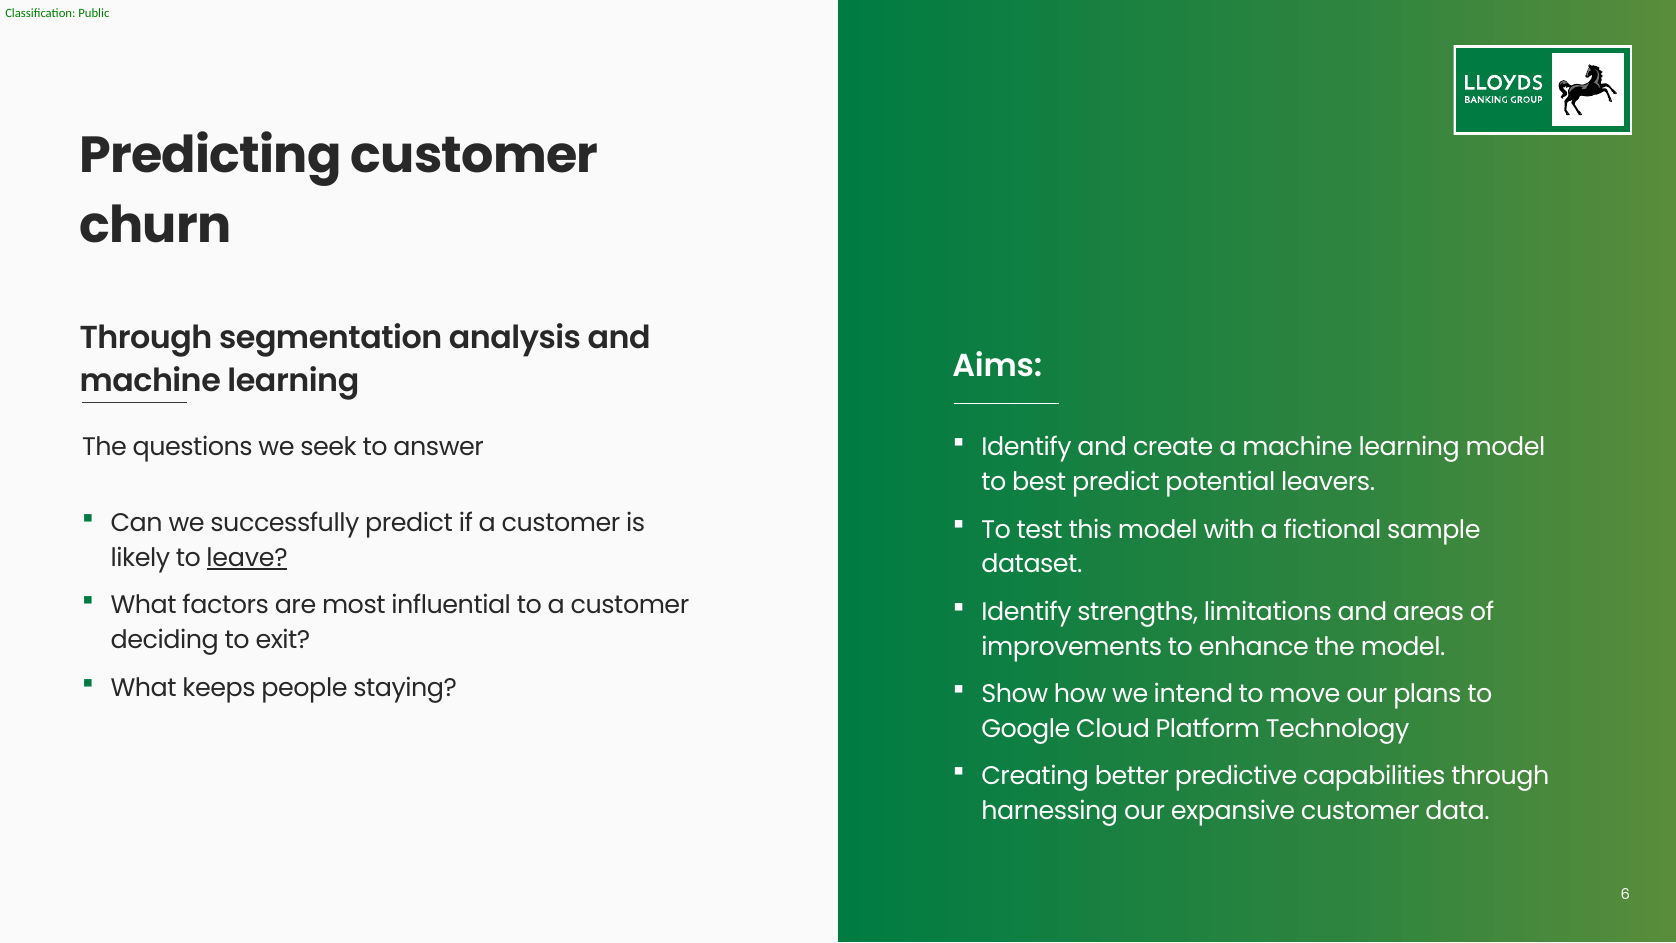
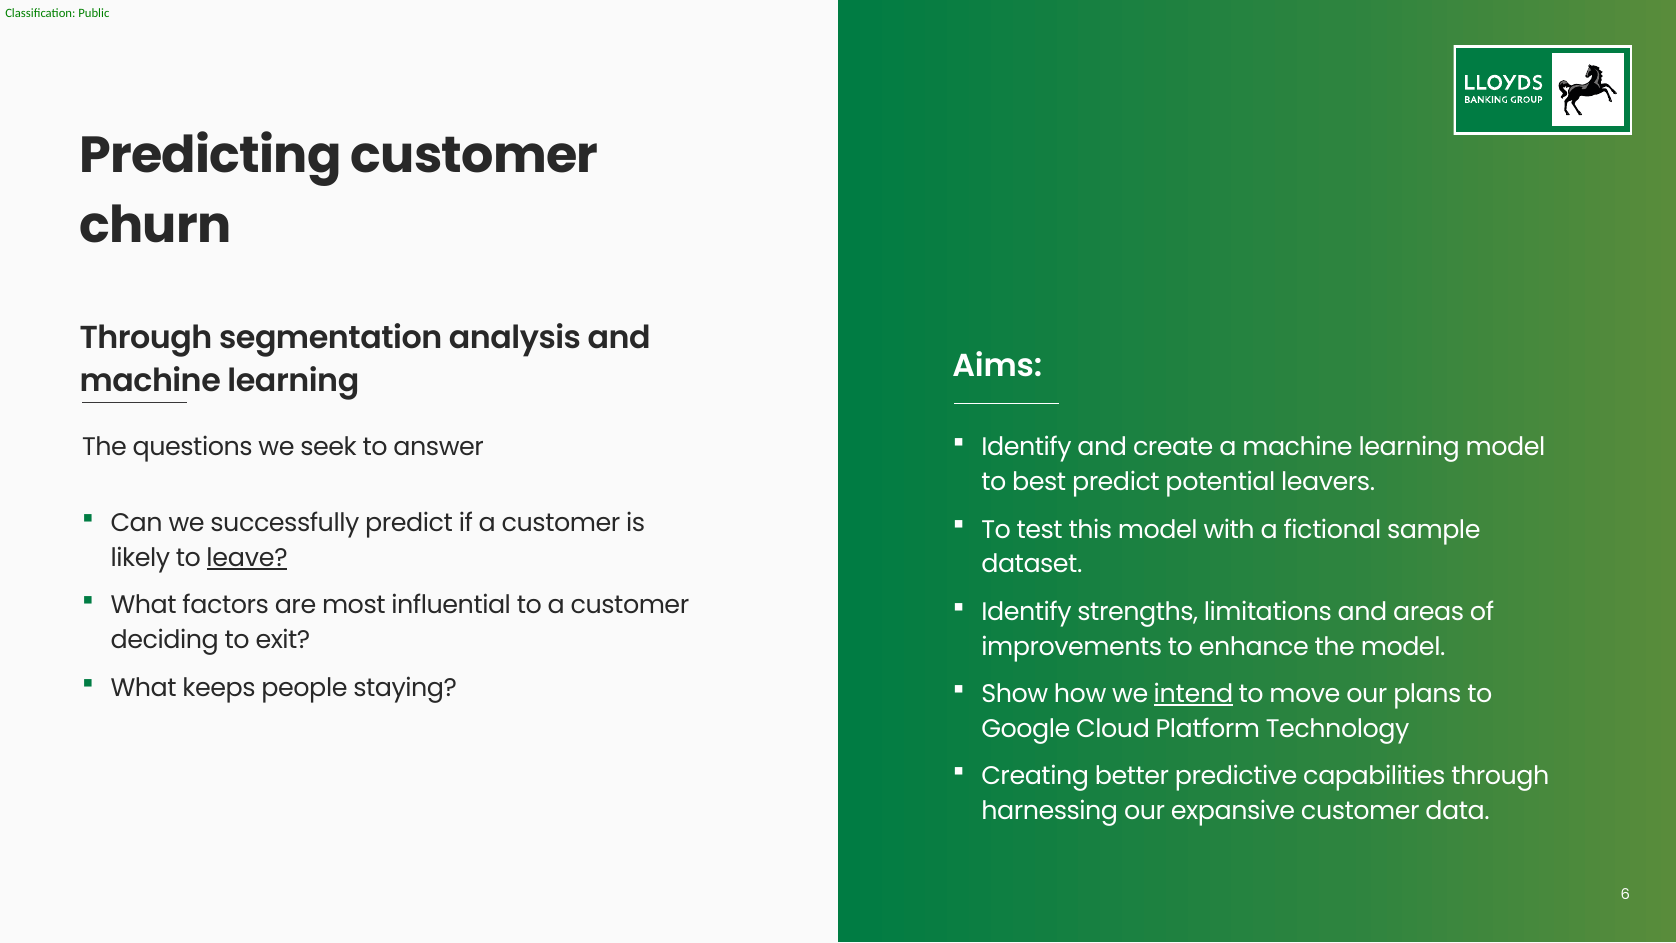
intend underline: none -> present
